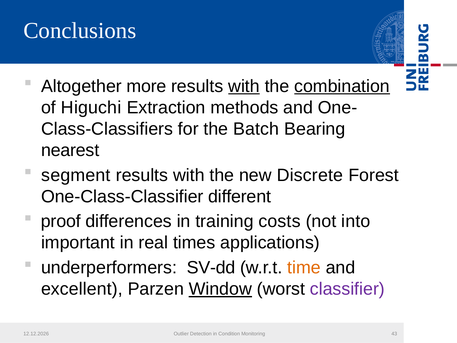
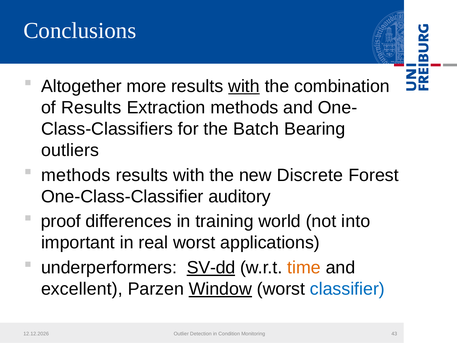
combination underline: present -> none
of Higuchi: Higuchi -> Results
nearest: nearest -> outliers
segment at (76, 175): segment -> methods
different: different -> auditory
costs: costs -> world
real times: times -> worst
SV-dd underline: none -> present
classifier colour: purple -> blue
